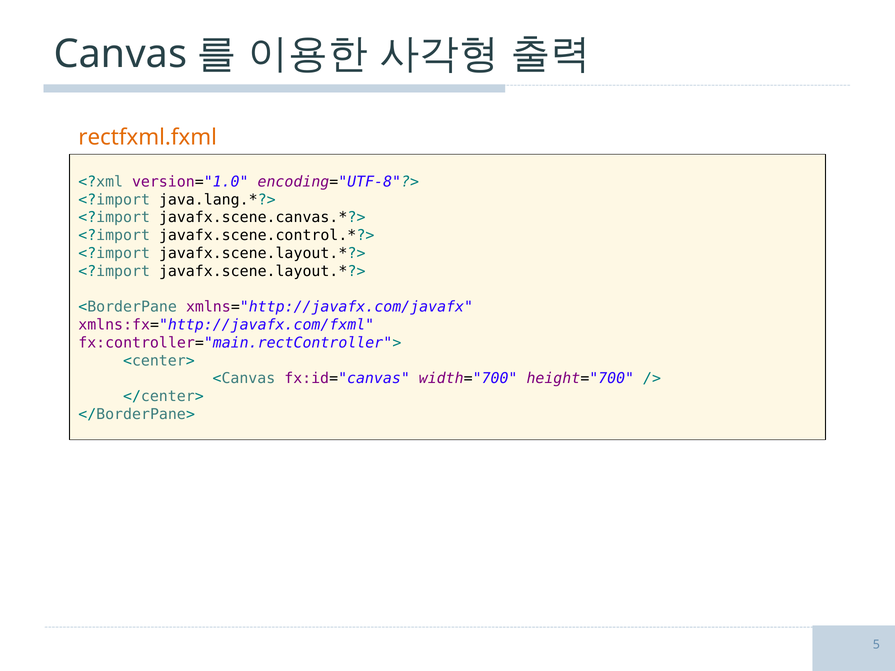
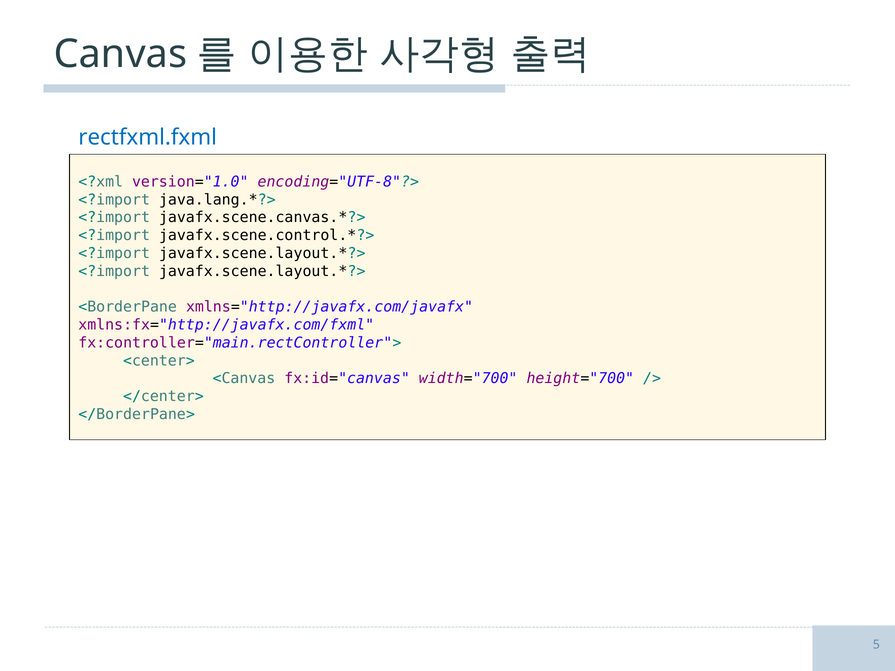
rectfxml.fxml colour: orange -> blue
